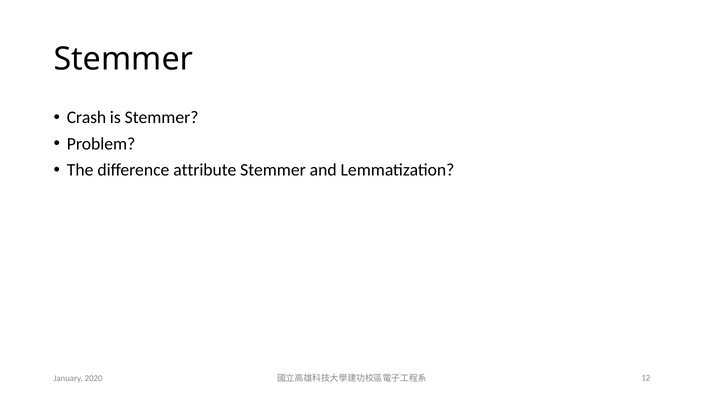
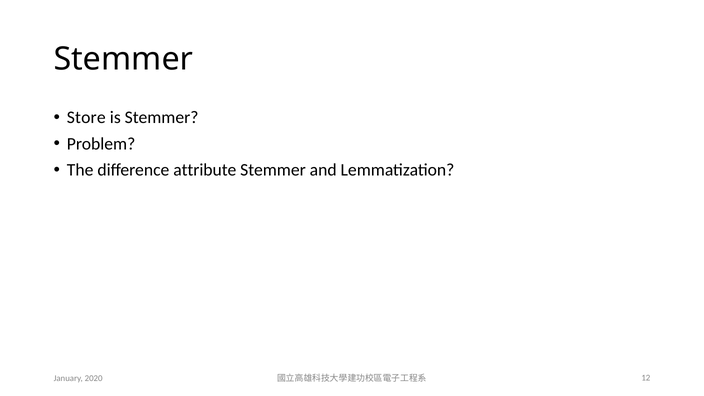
Crash: Crash -> Store
